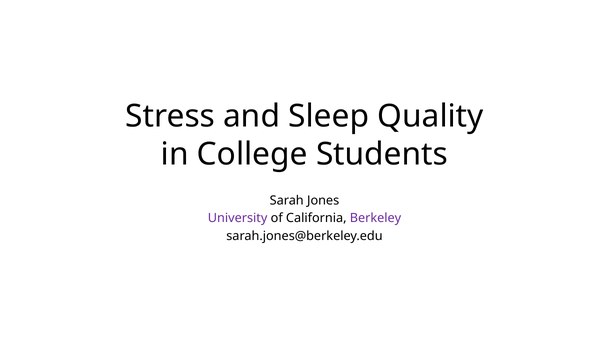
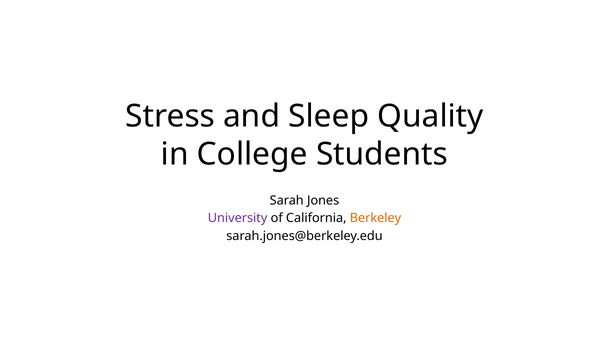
Berkeley colour: purple -> orange
